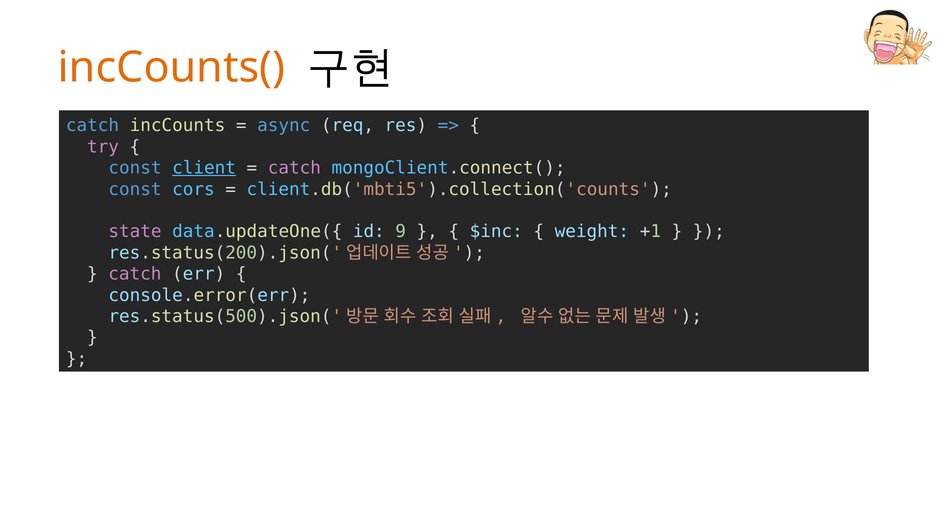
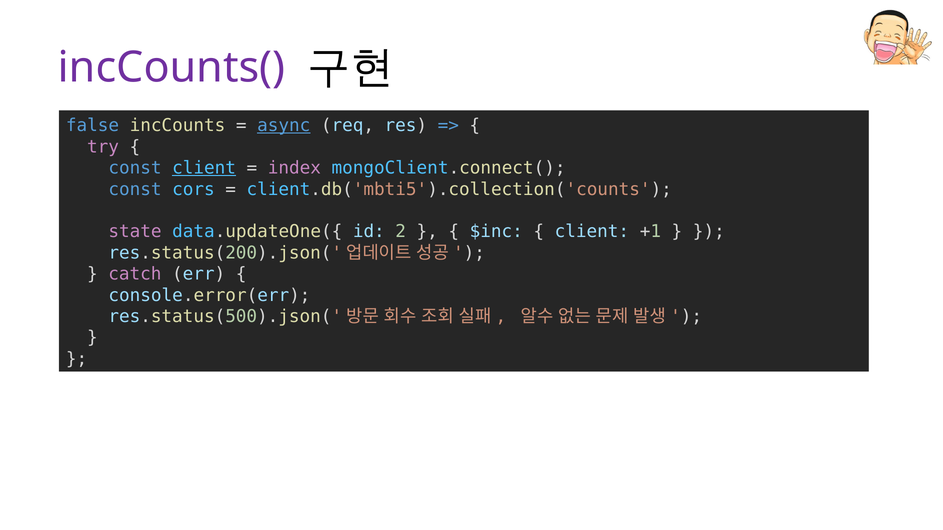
incCounts( colour: orange -> purple
catch at (92, 126): catch -> false
async underline: none -> present
catch at (294, 168): catch -> index
9: 9 -> 2
weight at (592, 232): weight -> client
